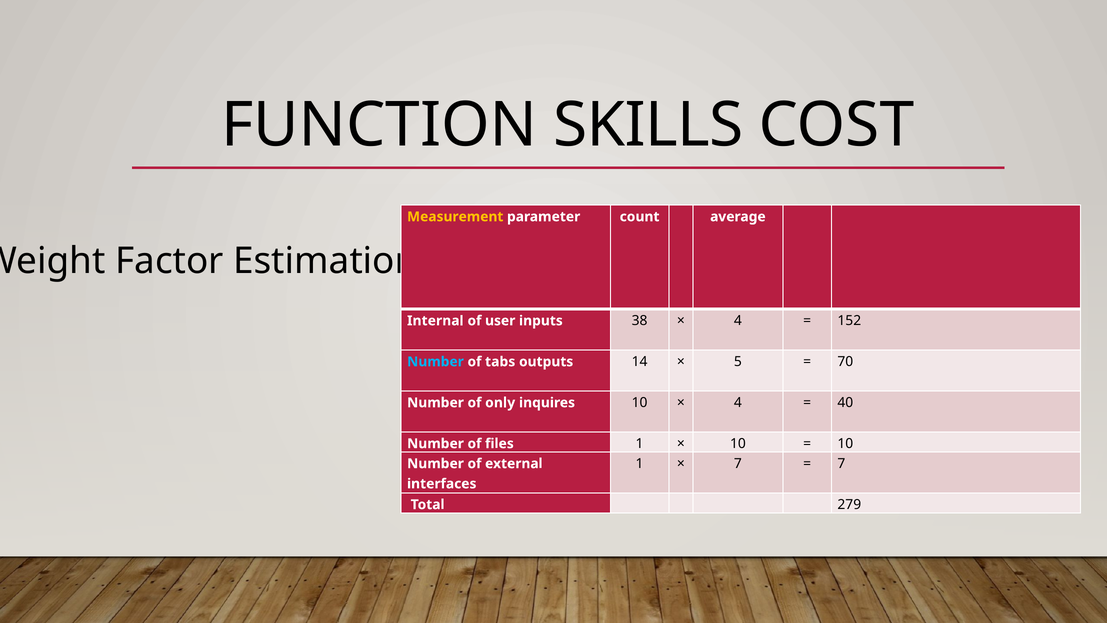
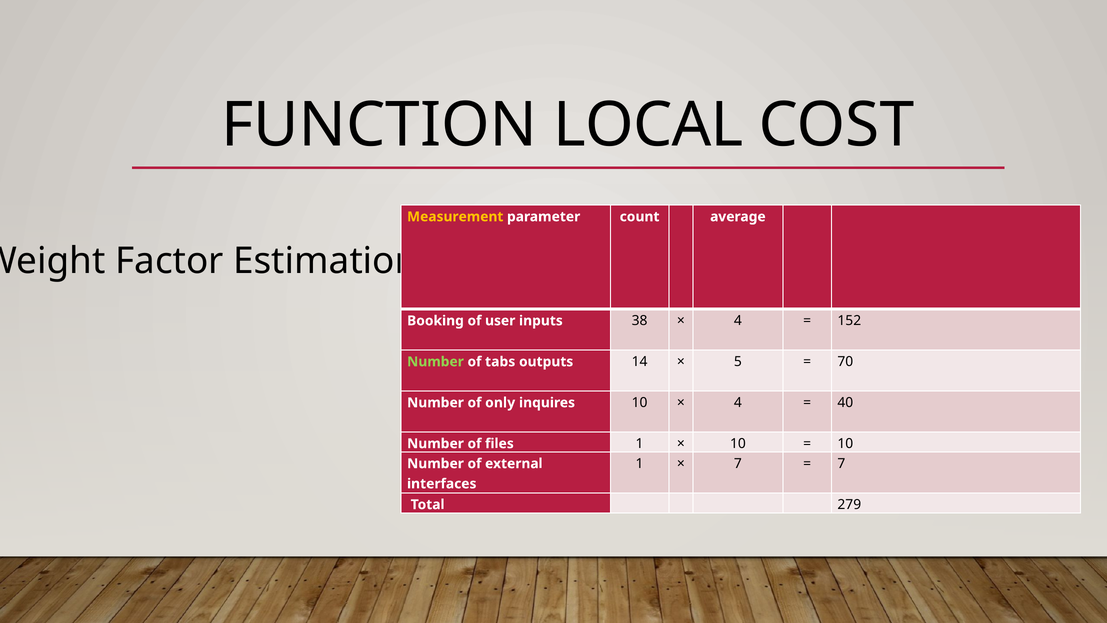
SKILLS: SKILLS -> LOCAL
Internal: Internal -> Booking
Number at (435, 362) colour: light blue -> light green
